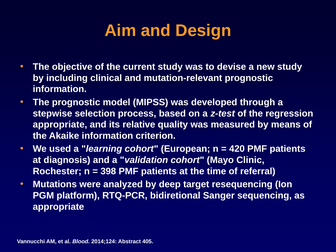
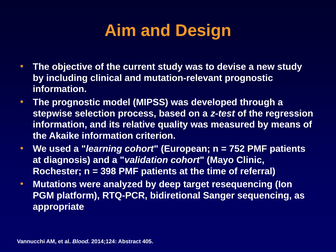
appropriate at (60, 125): appropriate -> information
420: 420 -> 752
